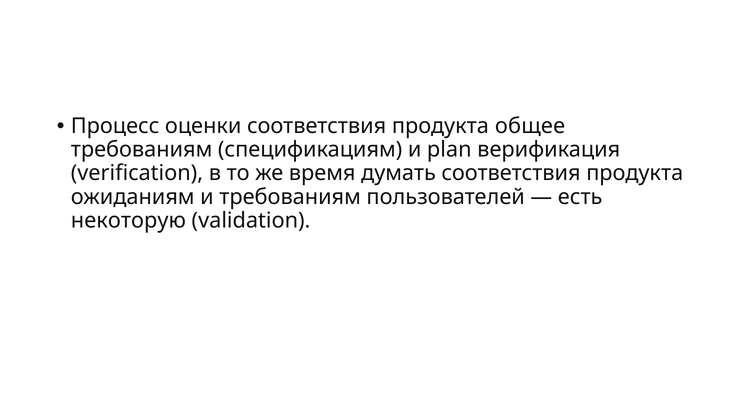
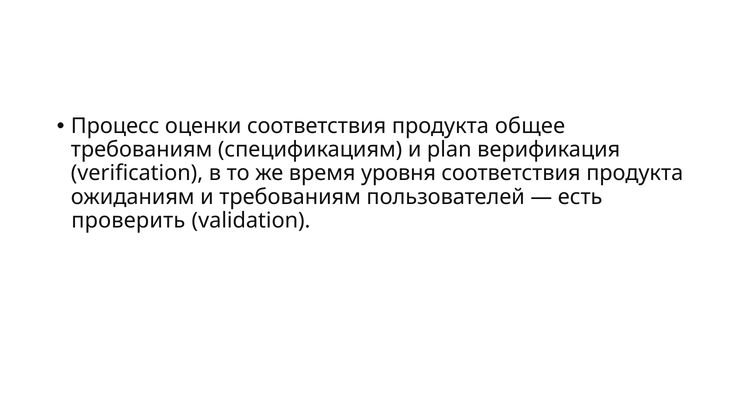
думать: думать -> уровня
некоторую: некоторую -> проверить
